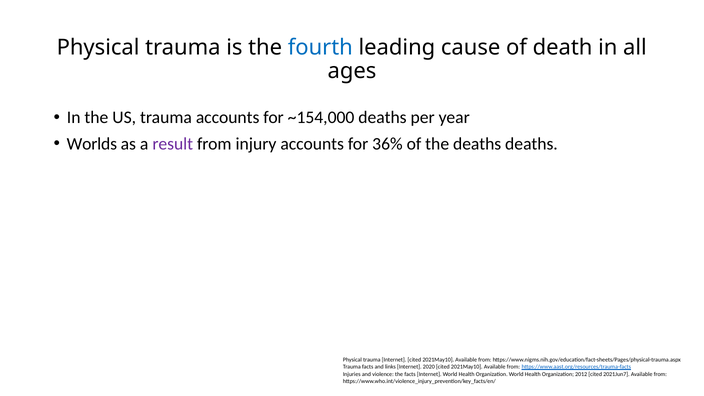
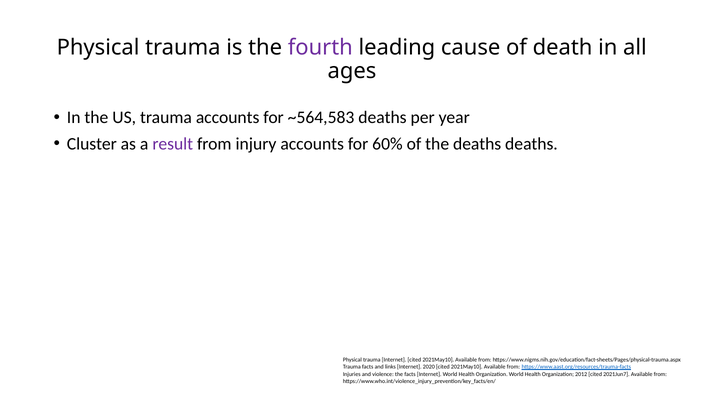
fourth colour: blue -> purple
~154,000: ~154,000 -> ~564,583
Worlds: Worlds -> Cluster
36%: 36% -> 60%
